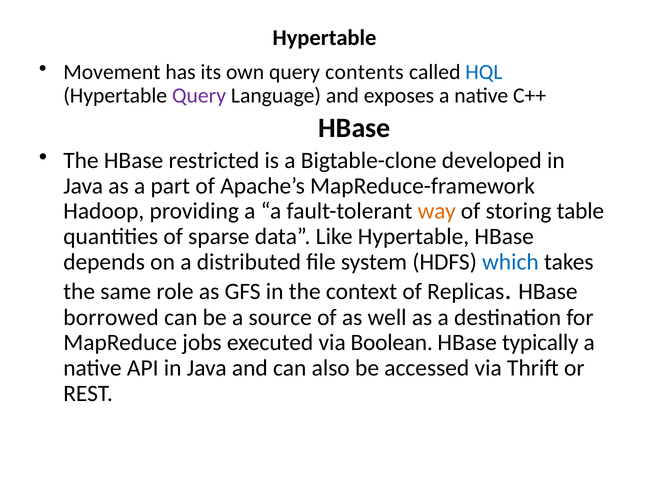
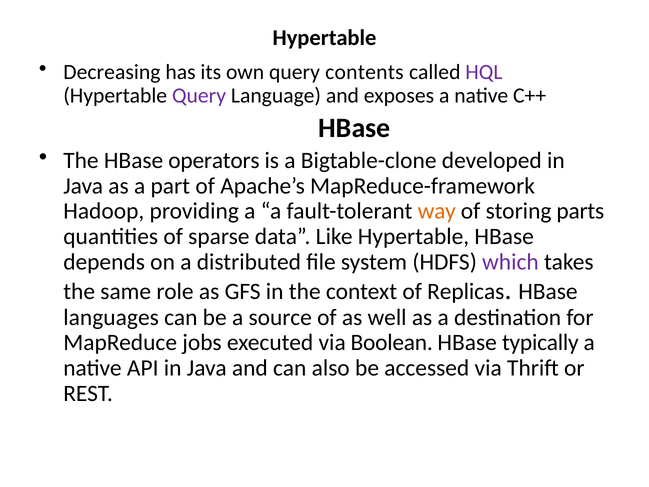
Movement: Movement -> Decreasing
HQL colour: blue -> purple
restricted: restricted -> operators
table: table -> parts
which colour: blue -> purple
borrowed: borrowed -> languages
